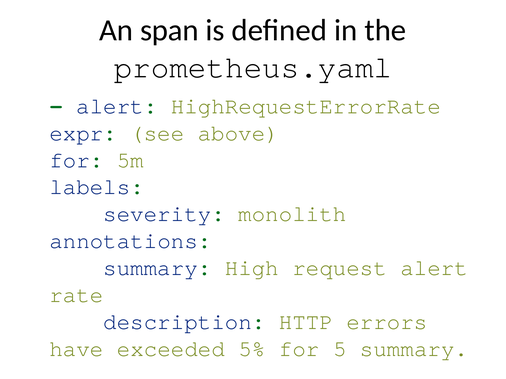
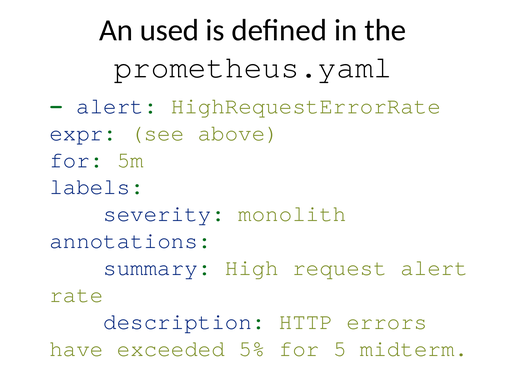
span: span -> used
5 summary: summary -> midterm
